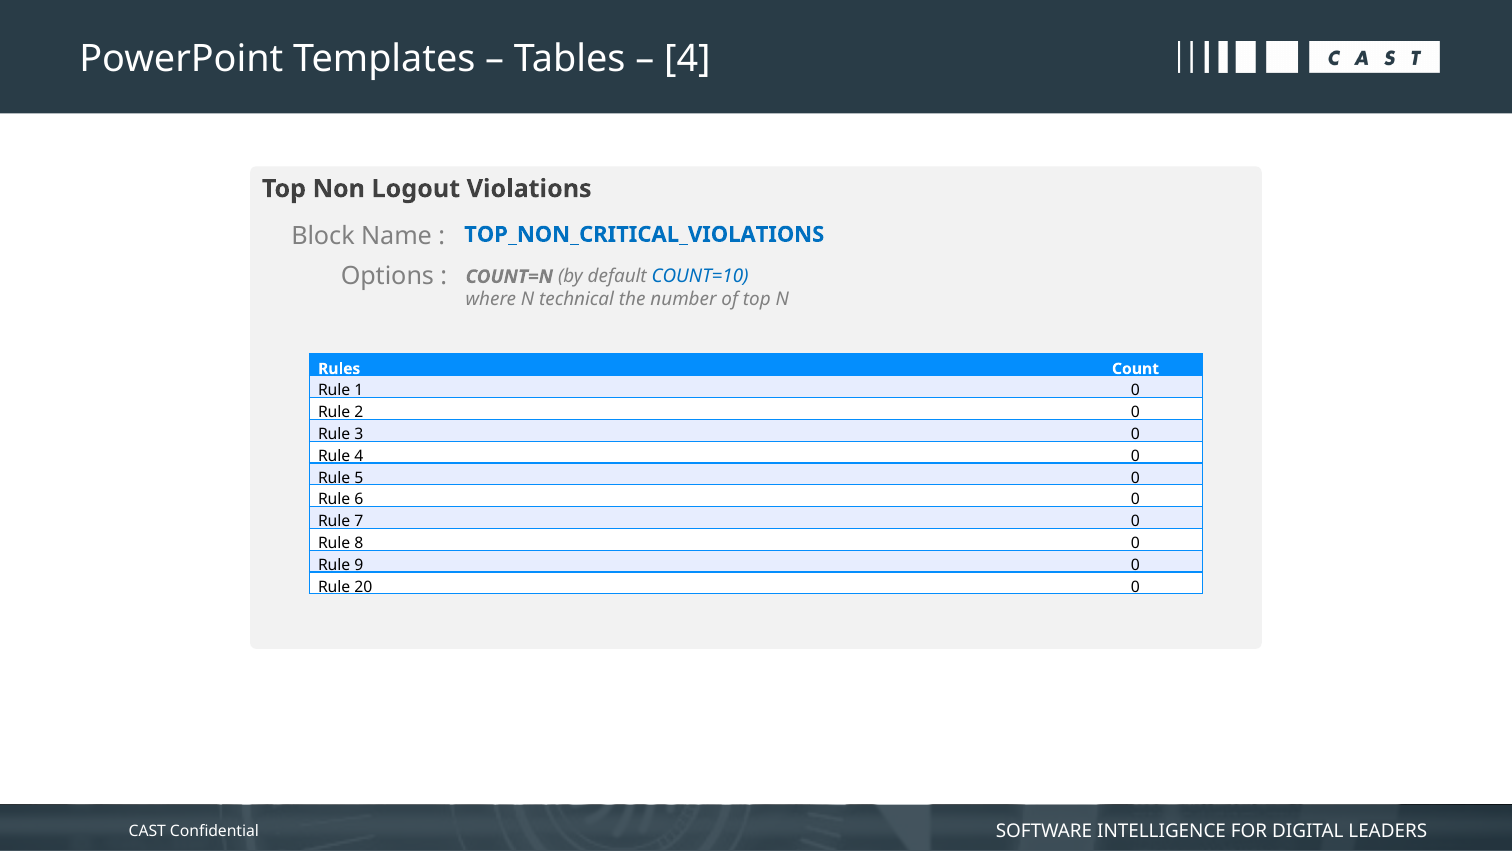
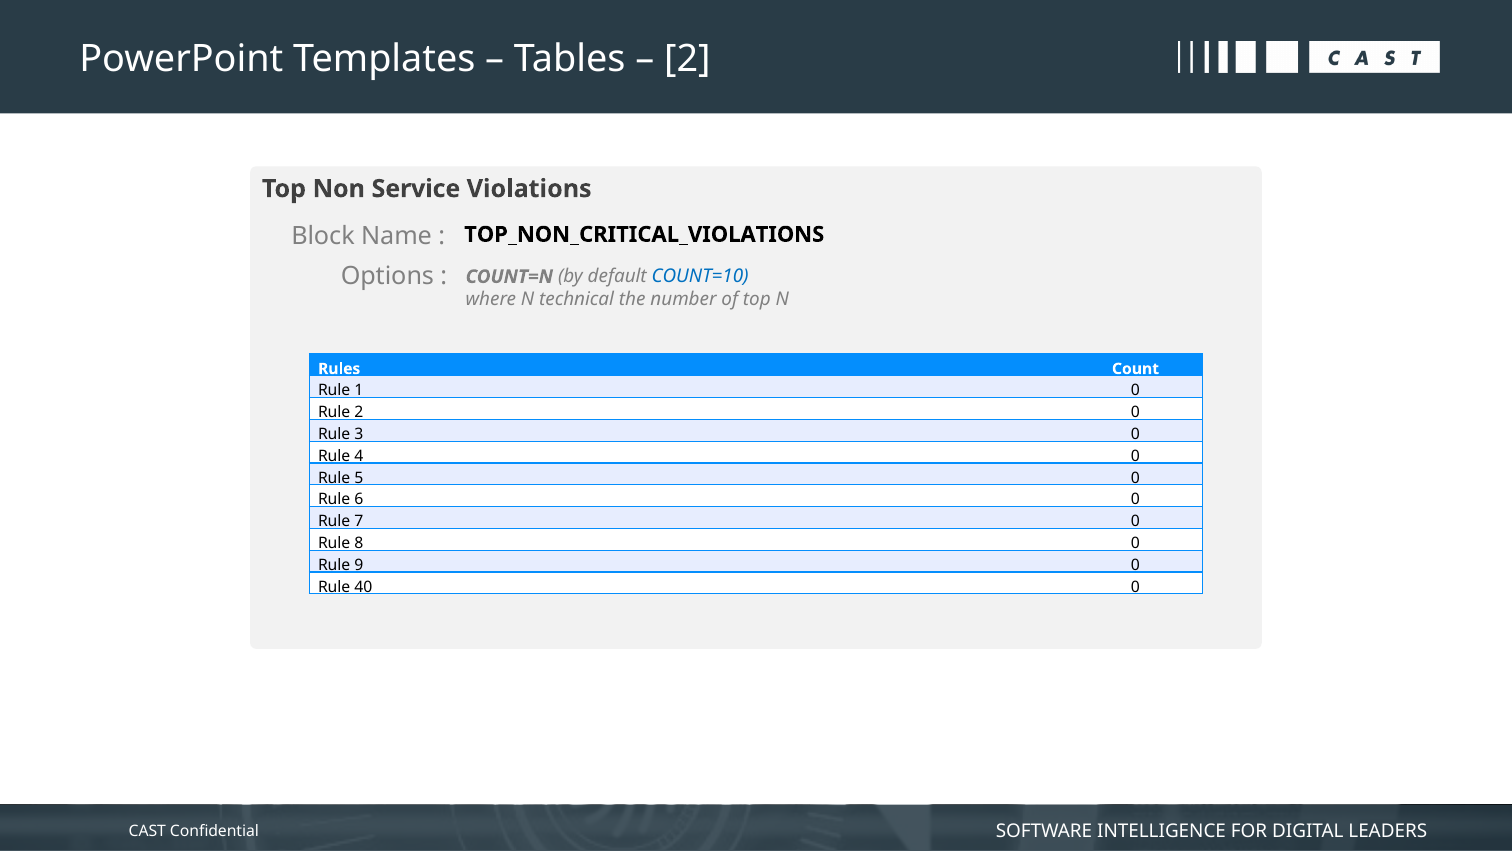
4 at (687, 59): 4 -> 2
Logout: Logout -> Service
TOP_NON_CRITICAL_VIOLATIONS colour: blue -> black
20: 20 -> 40
